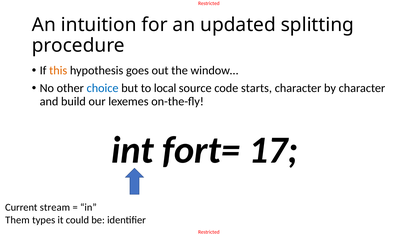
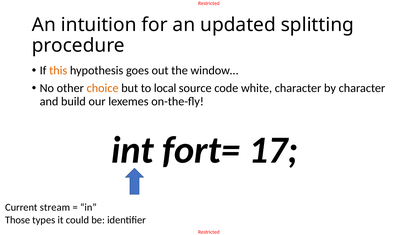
choice colour: blue -> orange
starts: starts -> white
Them: Them -> Those
